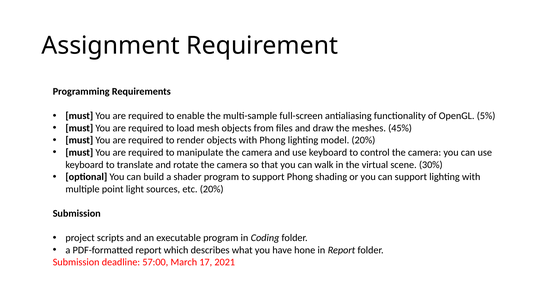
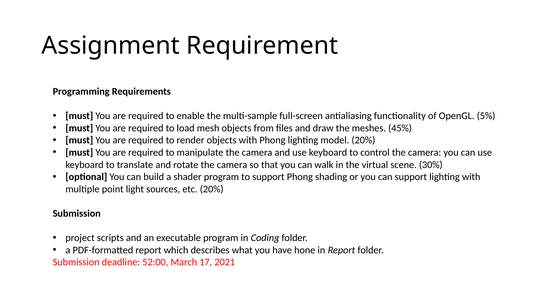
57:00: 57:00 -> 52:00
